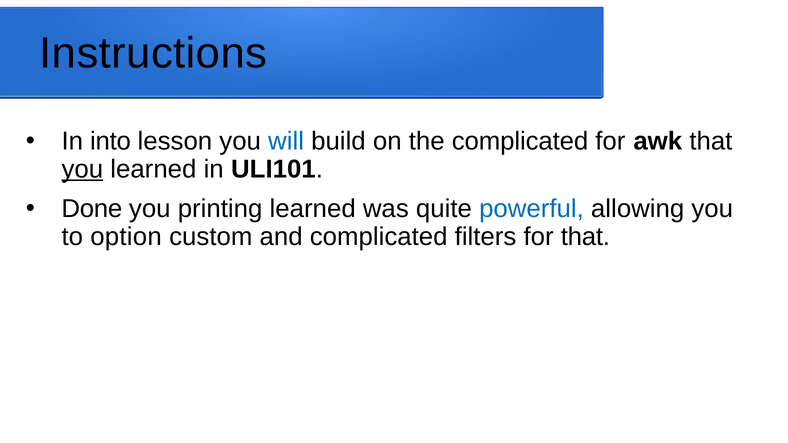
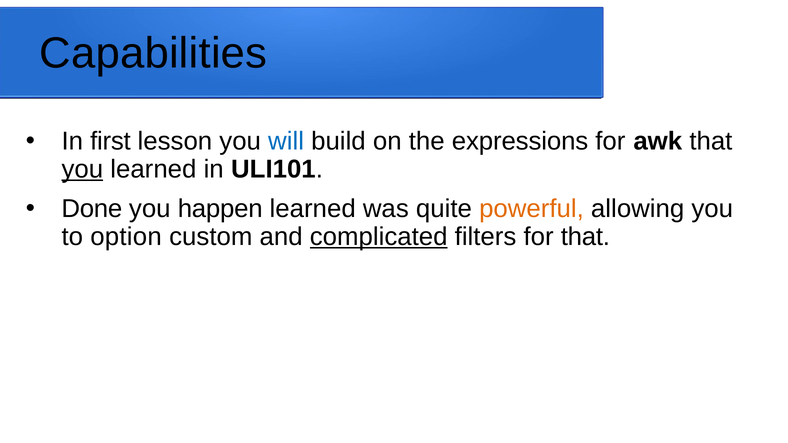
Instructions: Instructions -> Capabilities
into: into -> first
the complicated: complicated -> expressions
printing: printing -> happen
powerful colour: blue -> orange
complicated at (379, 237) underline: none -> present
